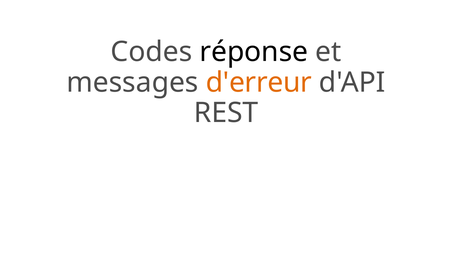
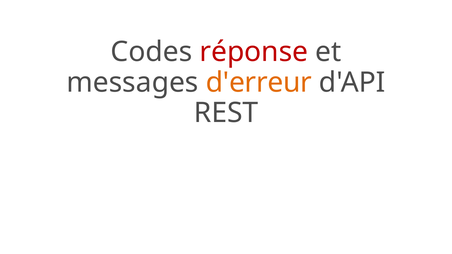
réponse colour: black -> red
